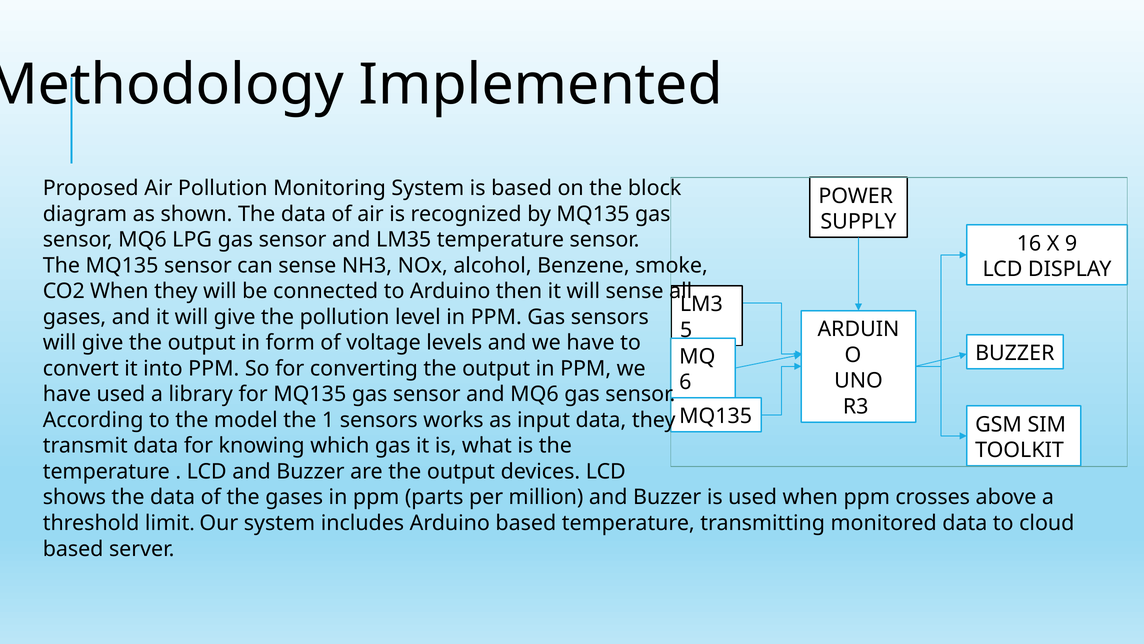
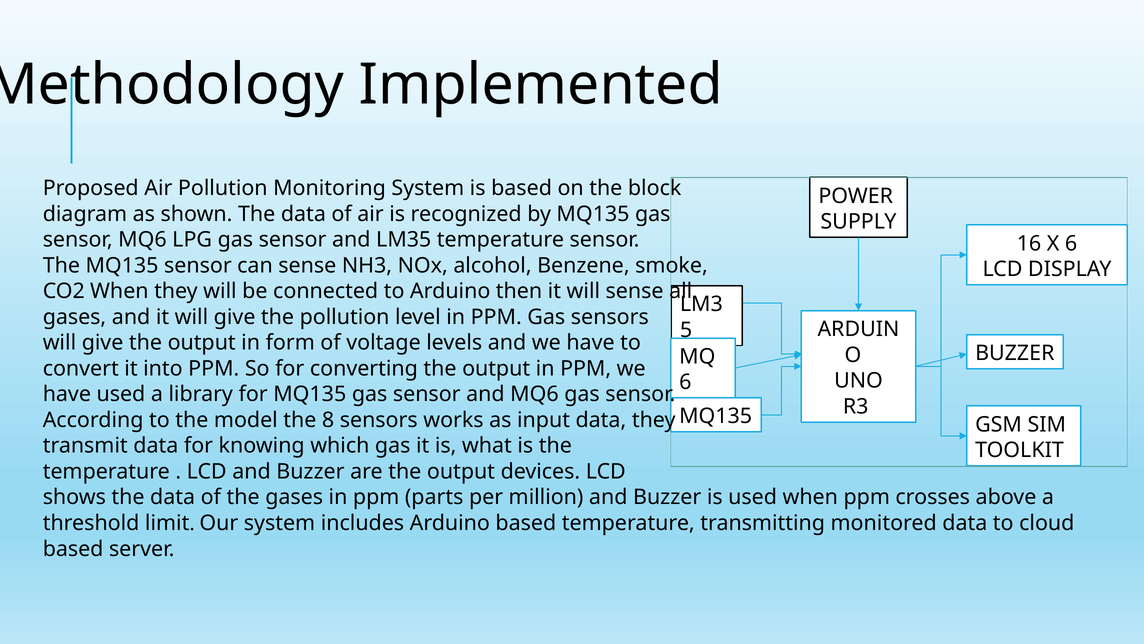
X 9: 9 -> 6
1: 1 -> 8
